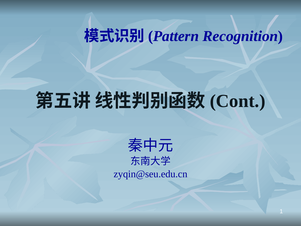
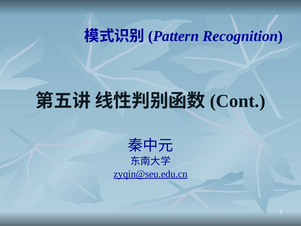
zyqin@seu.edu.cn underline: none -> present
